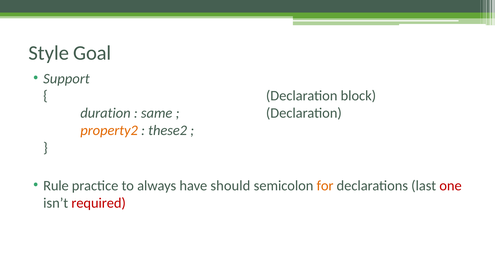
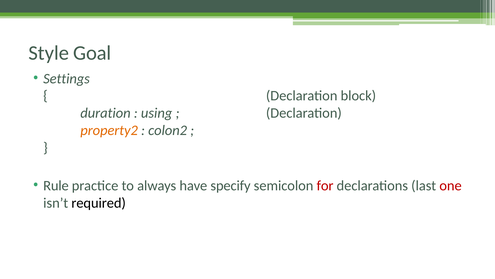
Support: Support -> Settings
same: same -> using
these2: these2 -> colon2
should: should -> specify
for colour: orange -> red
required colour: red -> black
